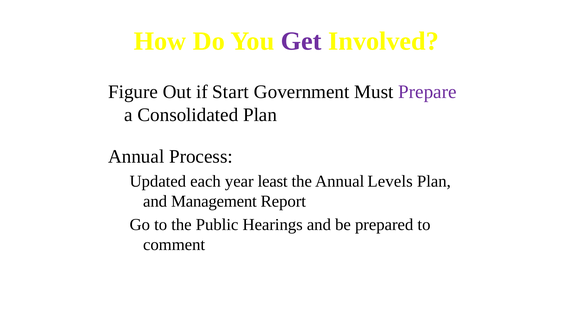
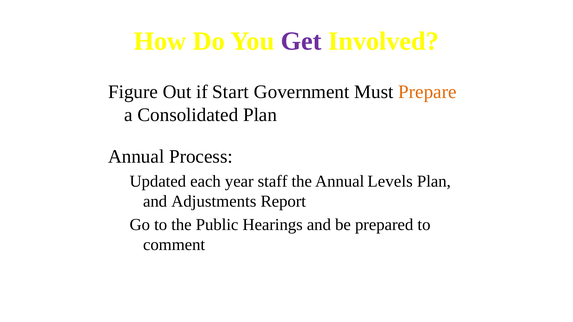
Prepare colour: purple -> orange
least: least -> staff
Management: Management -> Adjustments
